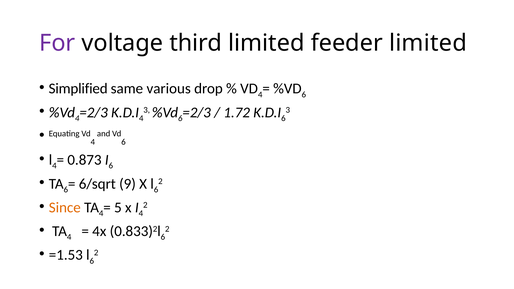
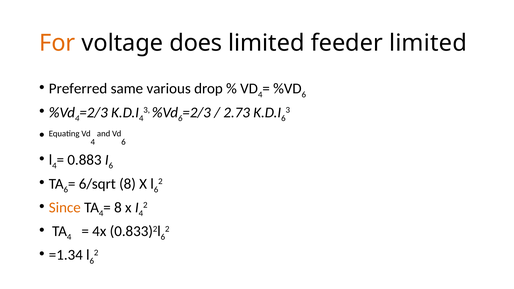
For colour: purple -> orange
third: third -> does
Simplified: Simplified -> Preferred
1.72: 1.72 -> 2.73
0.873: 0.873 -> 0.883
6/sqrt 9: 9 -> 8
5 at (118, 208): 5 -> 8
=1.53: =1.53 -> =1.34
